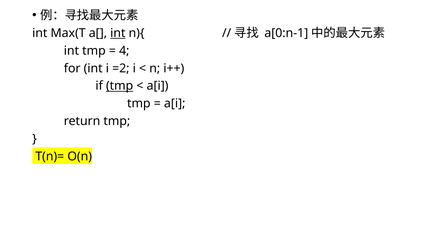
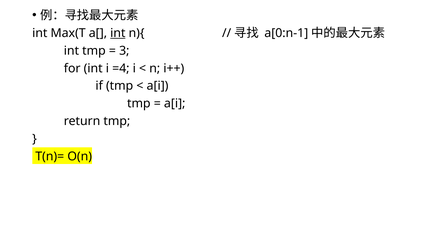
4: 4 -> 3
=2: =2 -> =4
tmp at (120, 86) underline: present -> none
